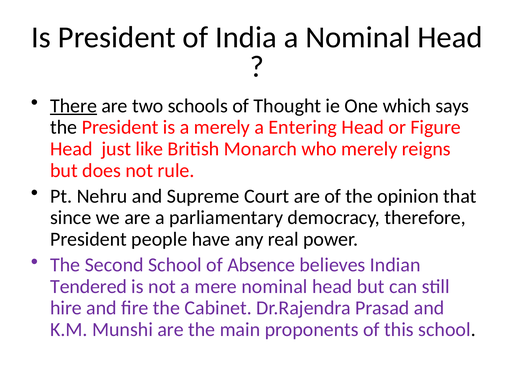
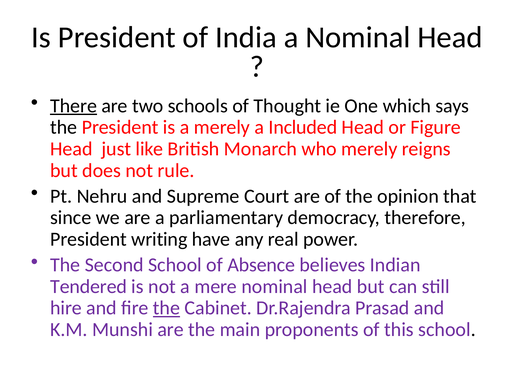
Entering: Entering -> Included
people: people -> writing
the at (166, 308) underline: none -> present
